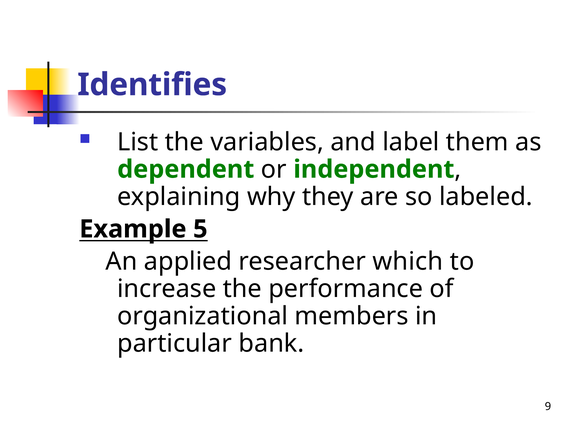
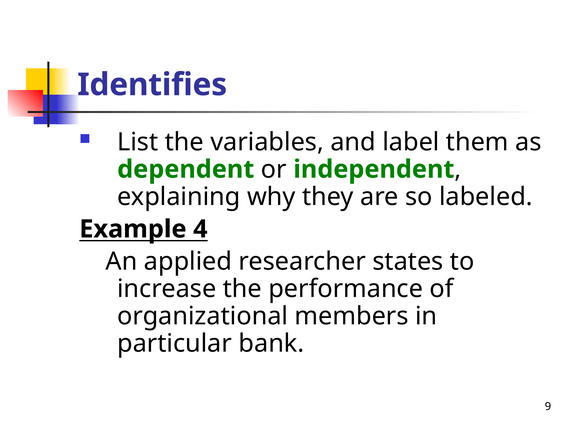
5: 5 -> 4
which: which -> states
